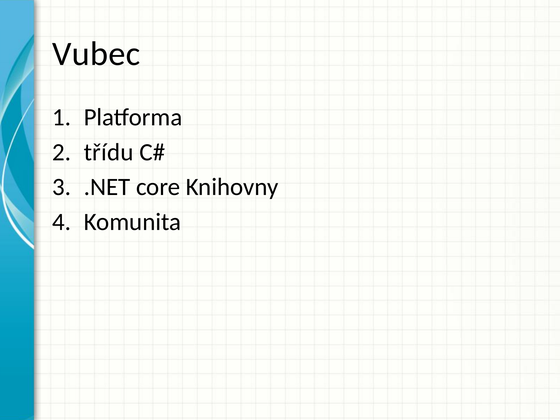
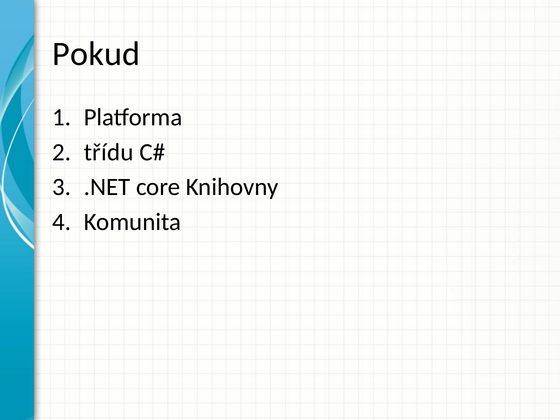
Vubec: Vubec -> Pokud
